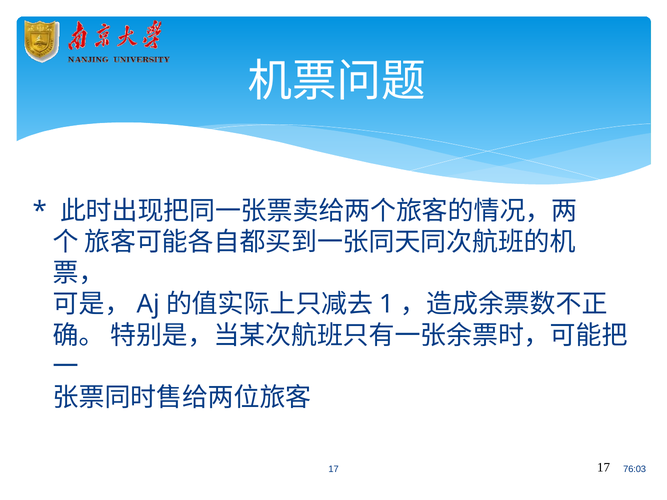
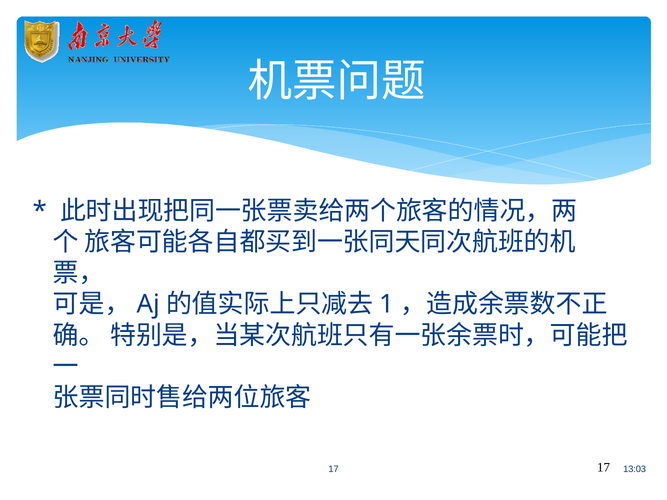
76:03: 76:03 -> 13:03
